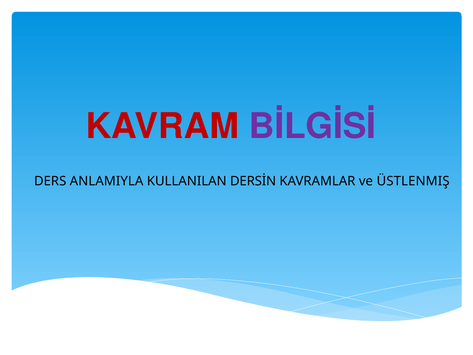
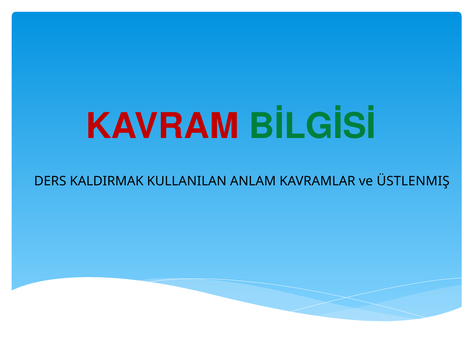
BİLGİSİ colour: purple -> green
ANLAMIYLA: ANLAMIYLA -> KALDIRMAK
DERSİN: DERSİN -> ANLAM
